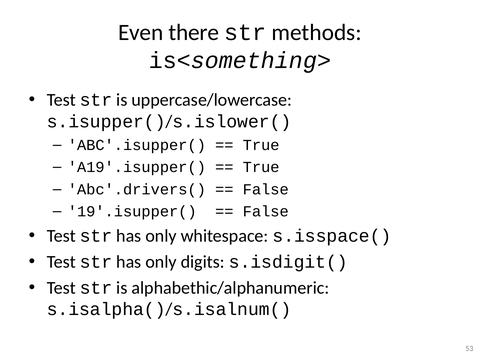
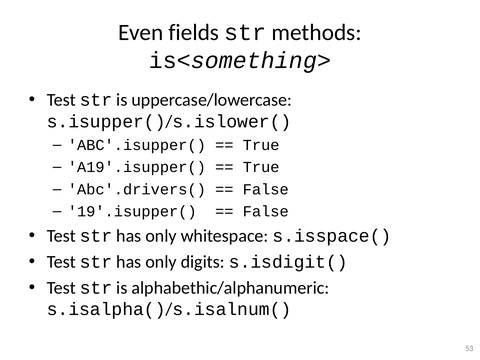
there: there -> fields
